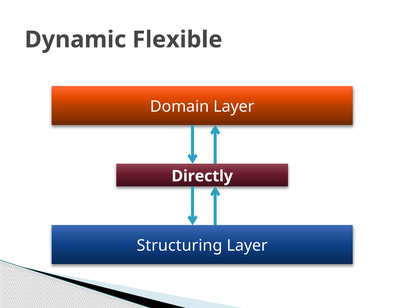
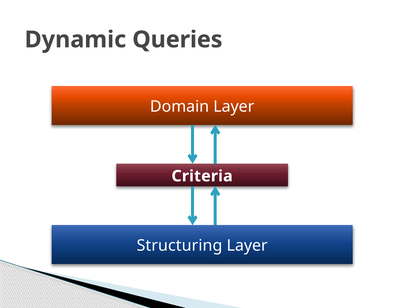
Flexible: Flexible -> Queries
Directly: Directly -> Criteria
